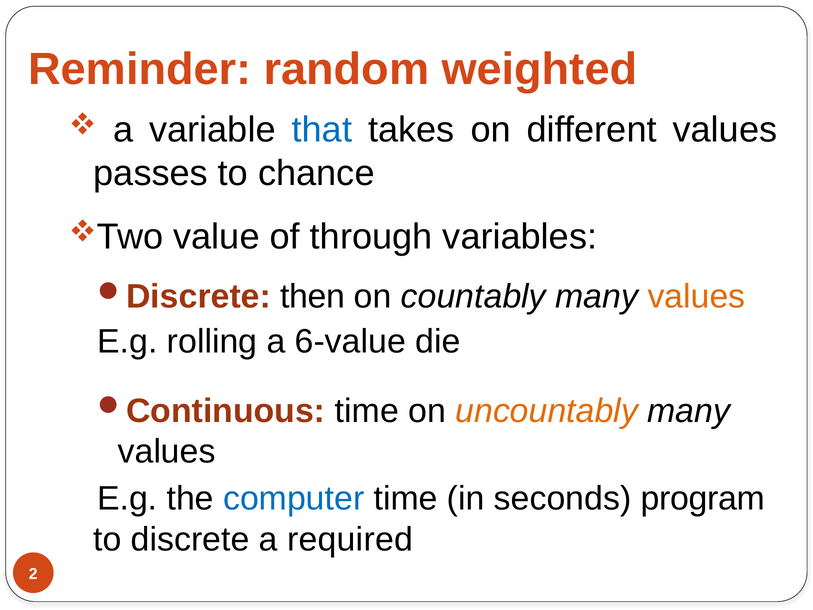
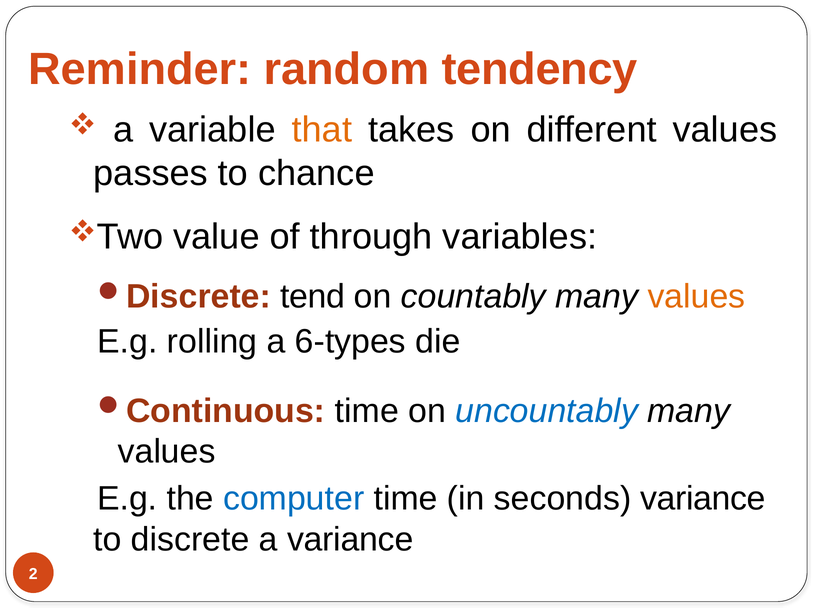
weighted: weighted -> tendency
that colour: blue -> orange
then: then -> tend
6-value: 6-value -> 6-types
uncountably colour: orange -> blue
seconds program: program -> variance
a required: required -> variance
